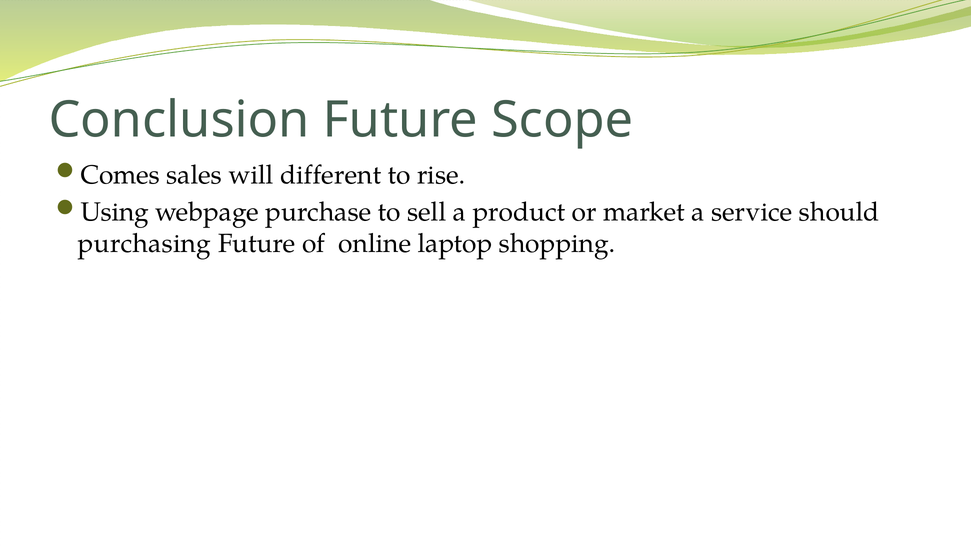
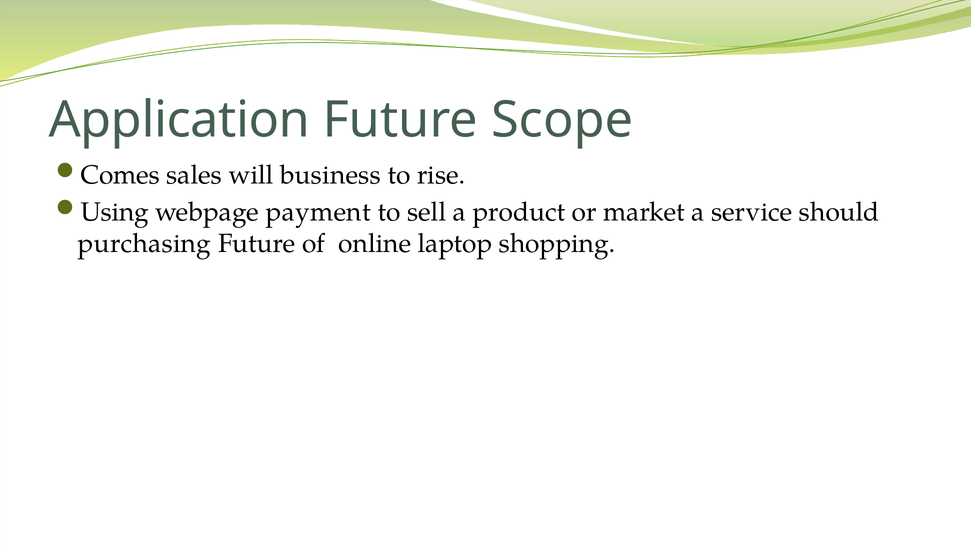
Conclusion: Conclusion -> Application
different: different -> business
purchase: purchase -> payment
